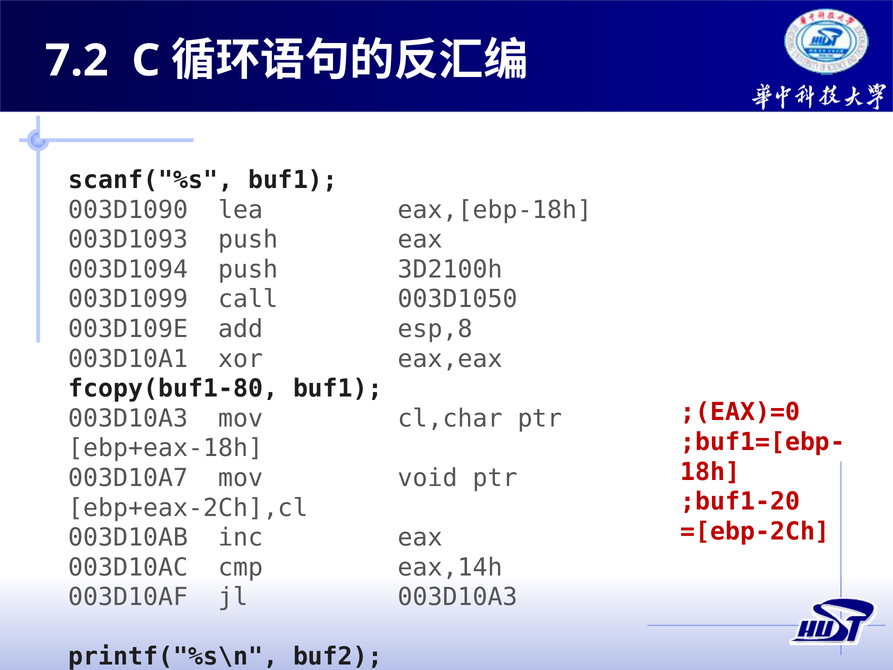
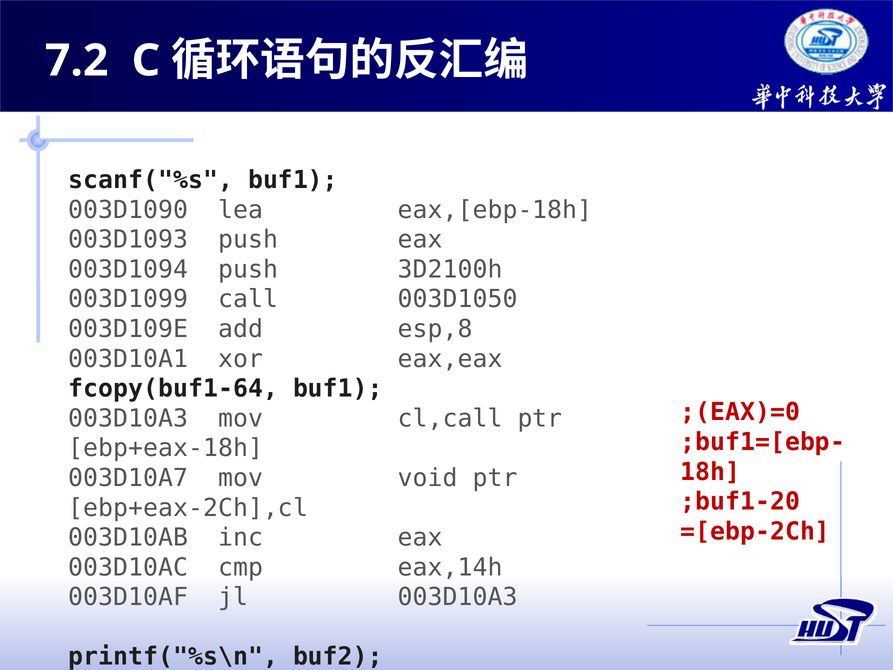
fcopy(buf1-80: fcopy(buf1-80 -> fcopy(buf1-64
cl,char: cl,char -> cl,call
